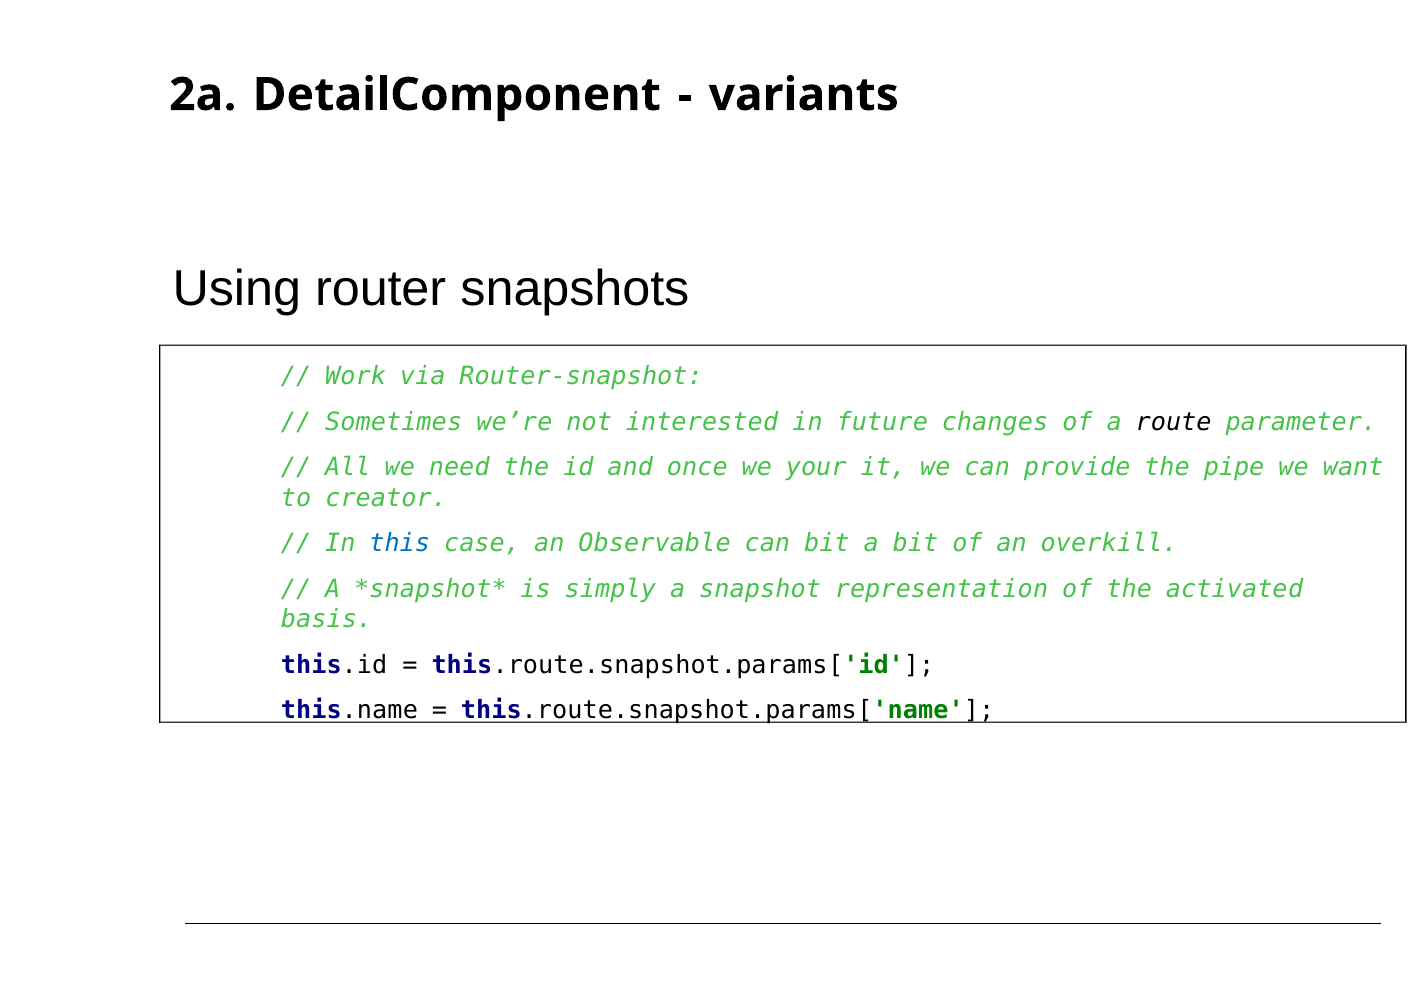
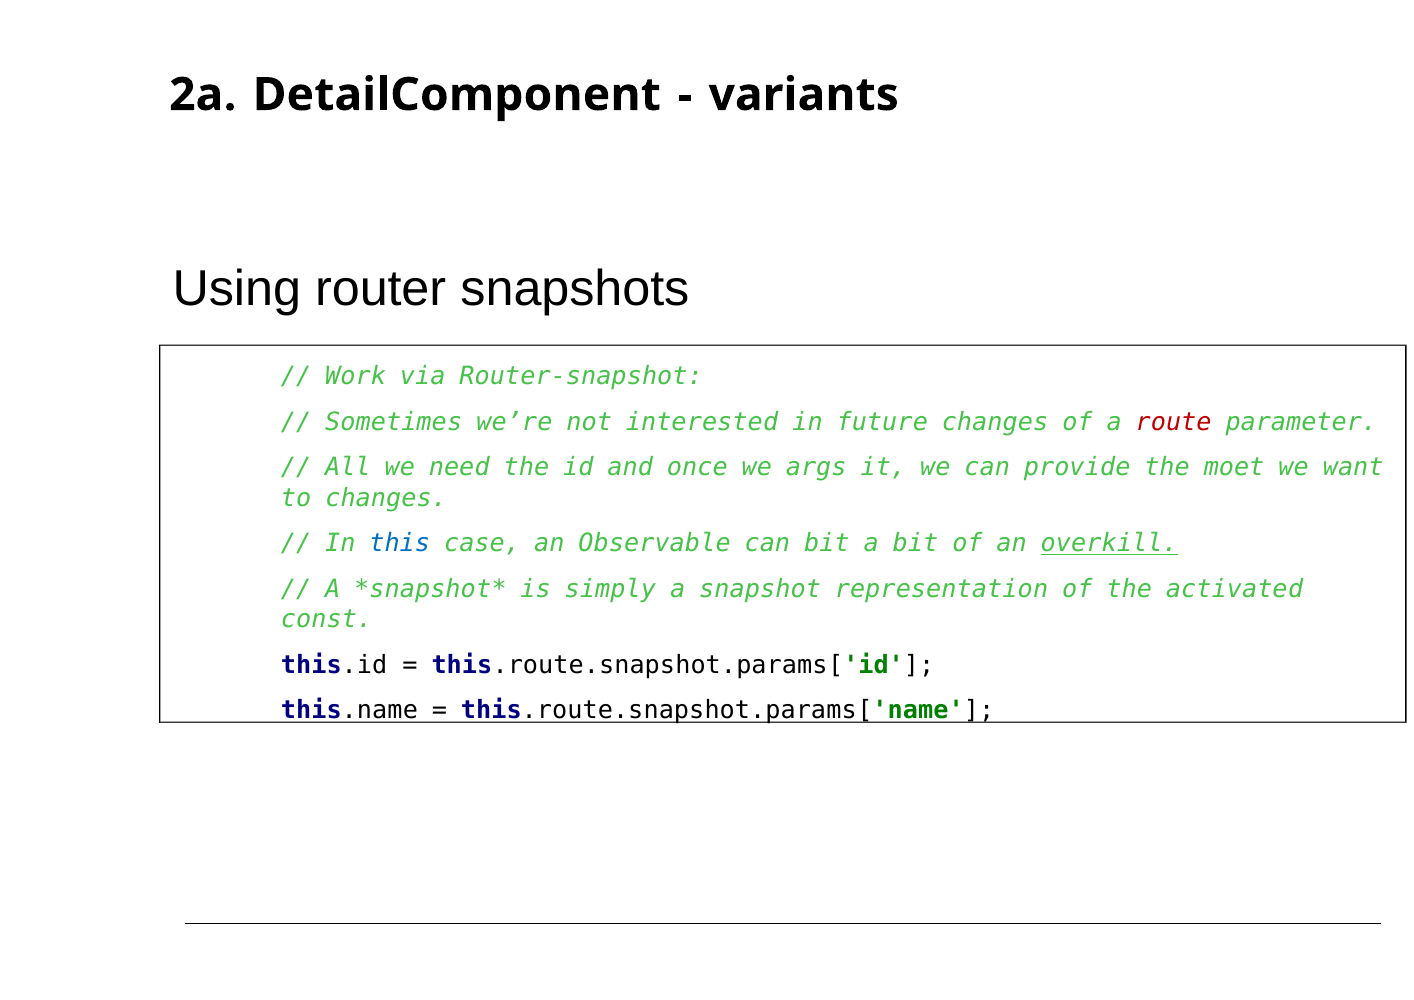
route colour: black -> red
your: your -> args
pipe: pipe -> moet
to creator: creator -> changes
overkill underline: none -> present
basis: basis -> const
